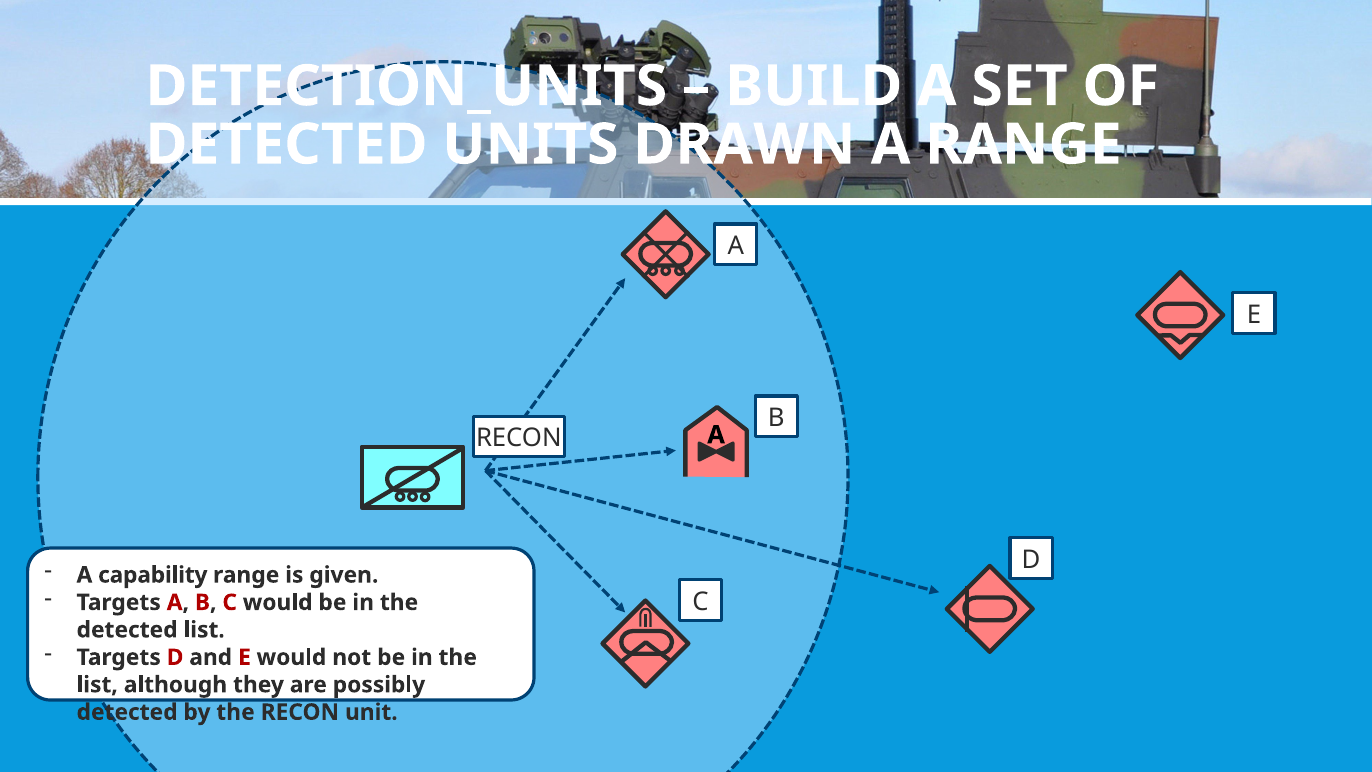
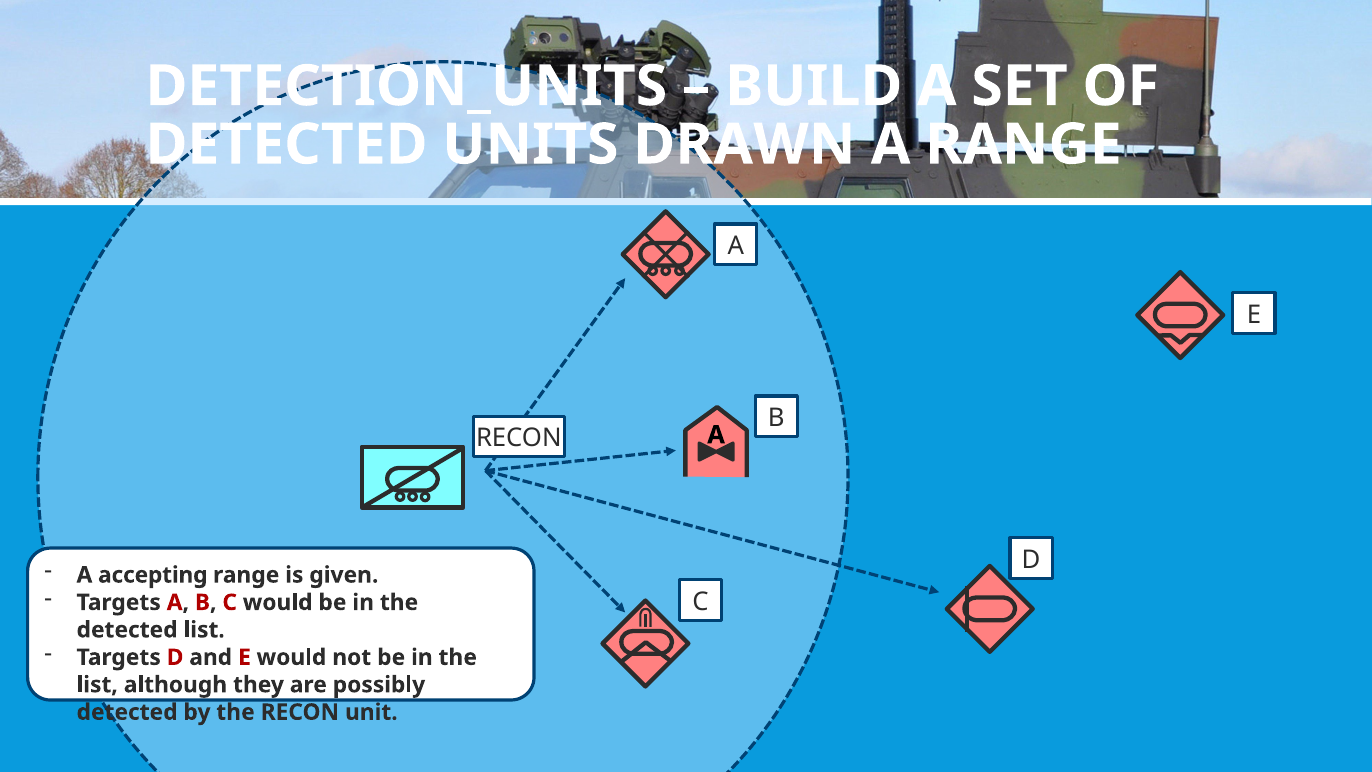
capability: capability -> accepting
